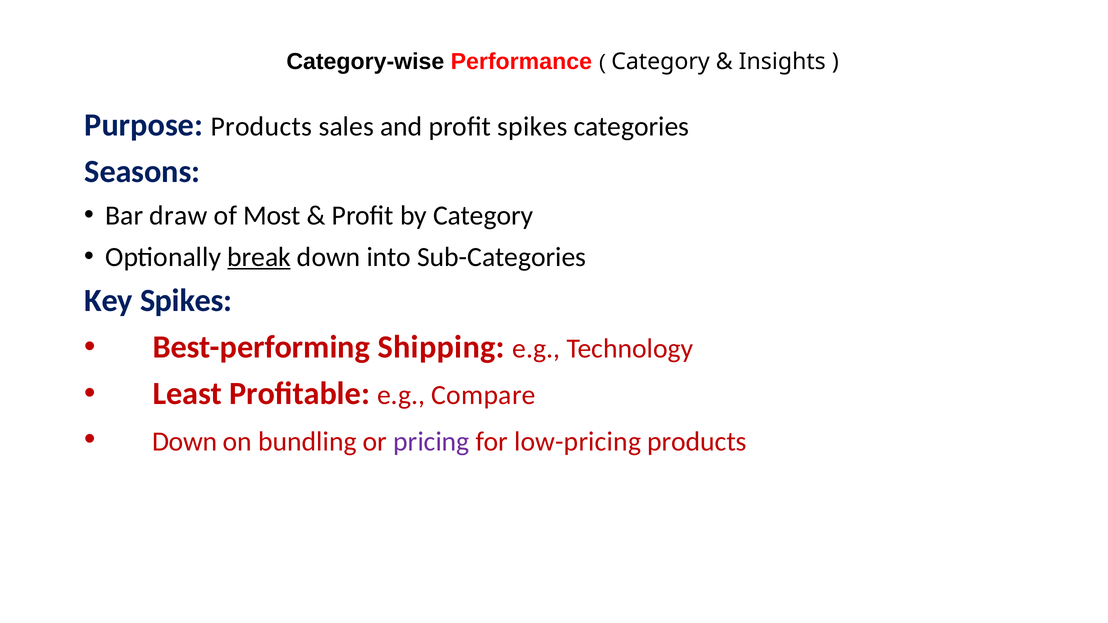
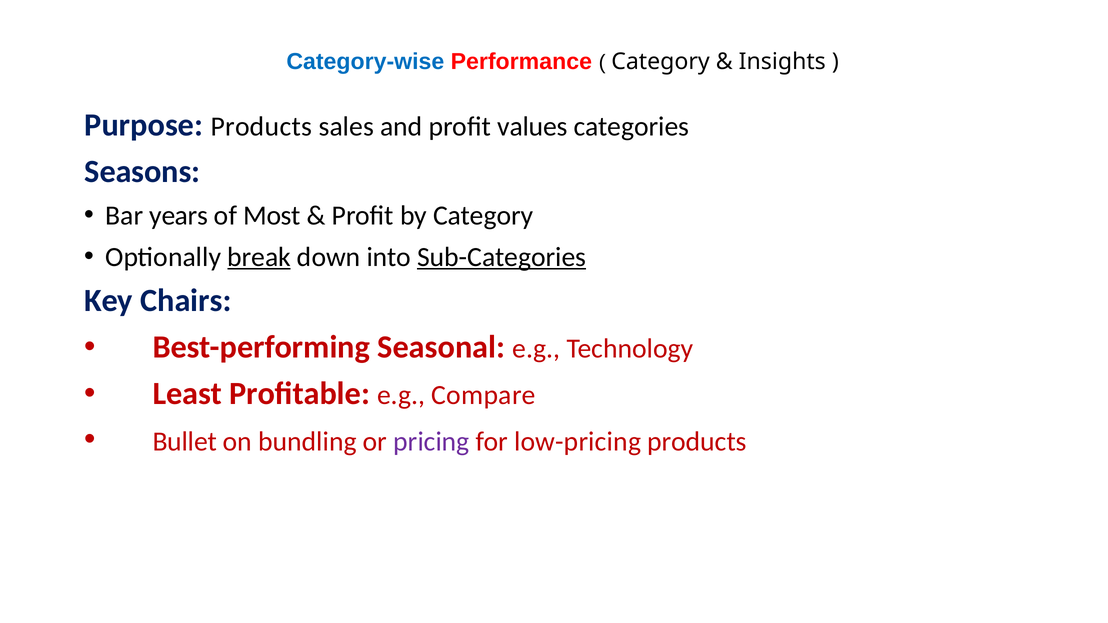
Category-wise colour: black -> blue
profit spikes: spikes -> values
draw: draw -> years
Sub-Categories underline: none -> present
Key Spikes: Spikes -> Chairs
Shipping: Shipping -> Seasonal
Down at (185, 442): Down -> Bullet
